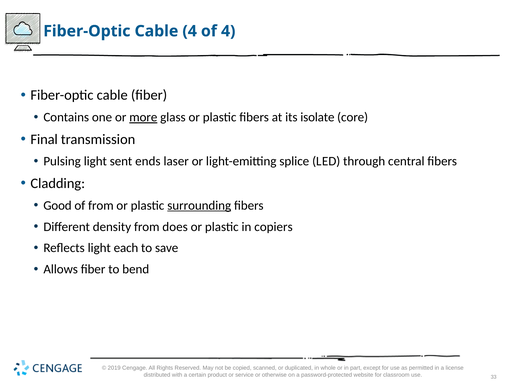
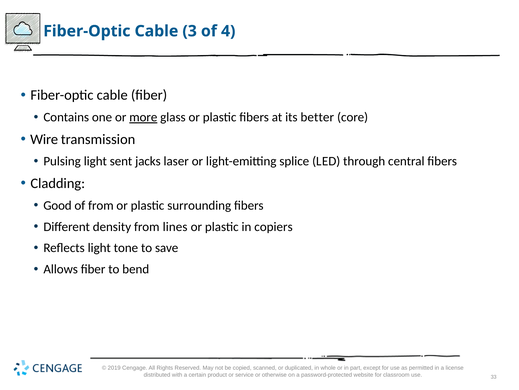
Cable 4: 4 -> 3
isolate: isolate -> better
Final: Final -> Wire
ends: ends -> jacks
surrounding underline: present -> none
does: does -> lines
each: each -> tone
